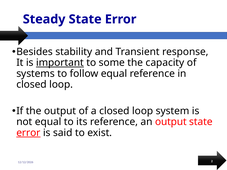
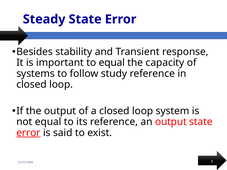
important underline: present -> none
to some: some -> equal
follow equal: equal -> study
